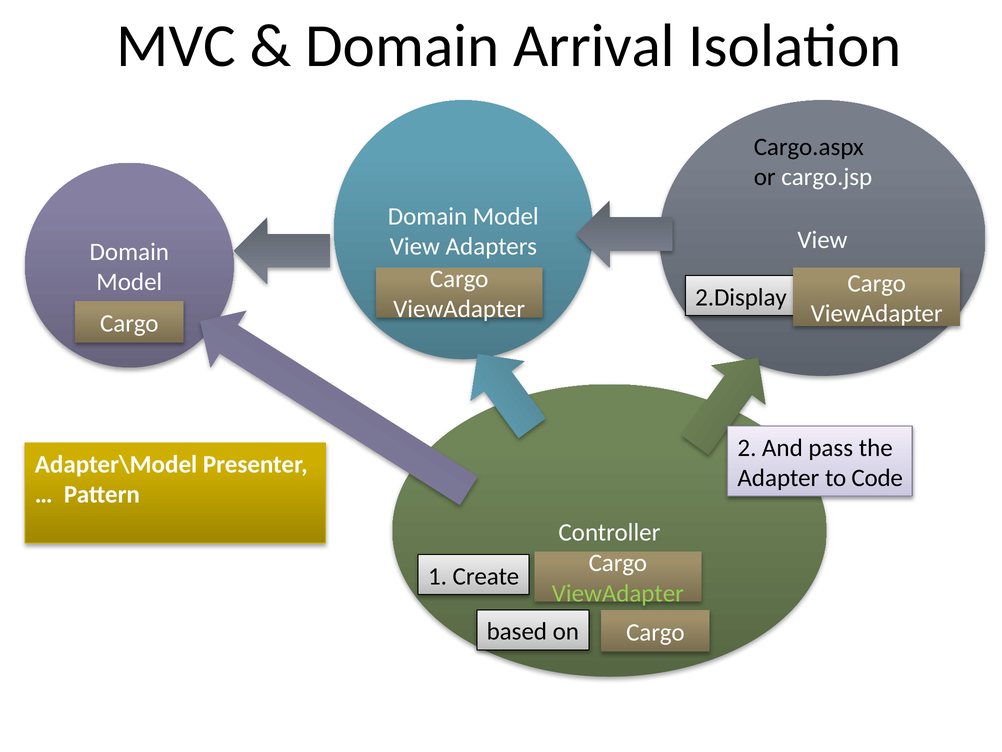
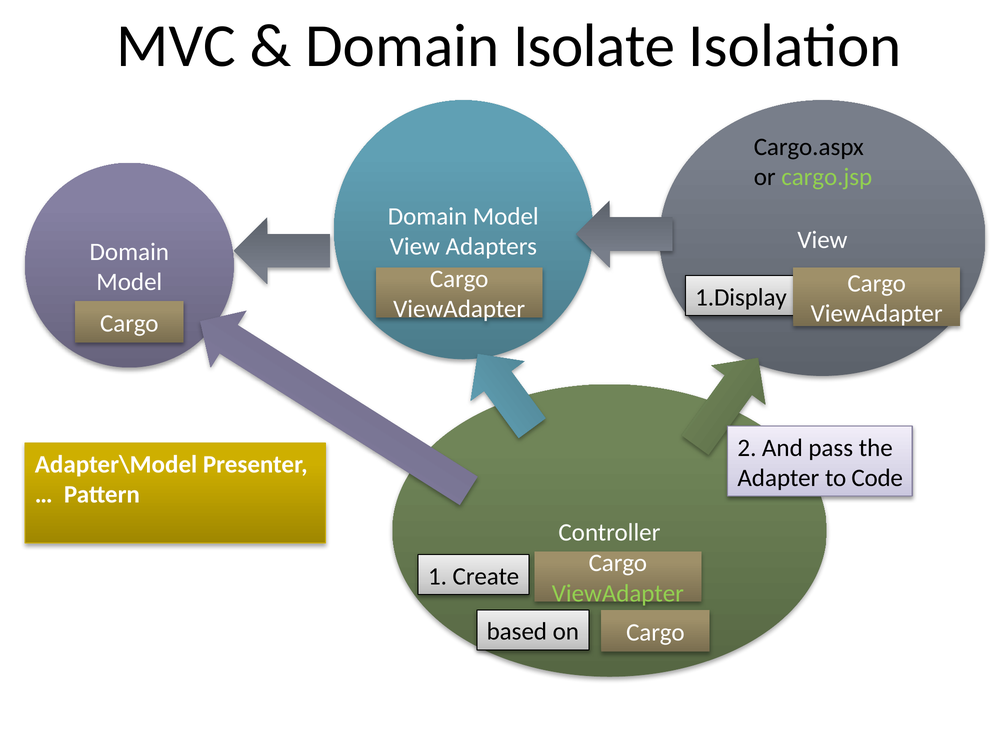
Arrival: Arrival -> Isolate
cargo.jsp colour: white -> light green
2.Display: 2.Display -> 1.Display
